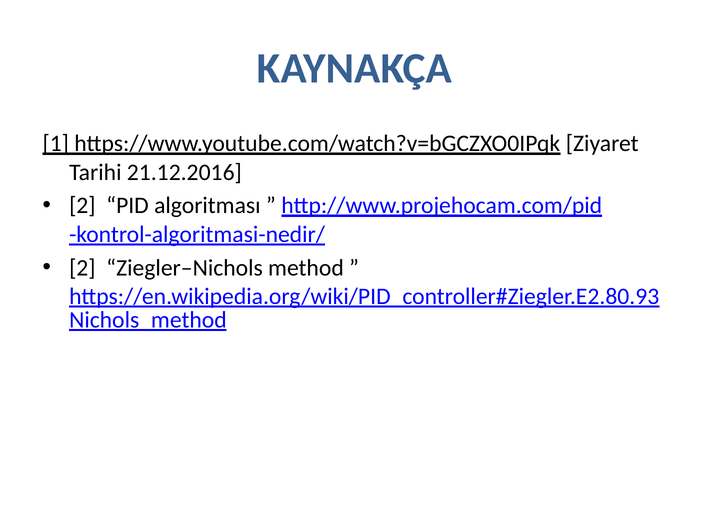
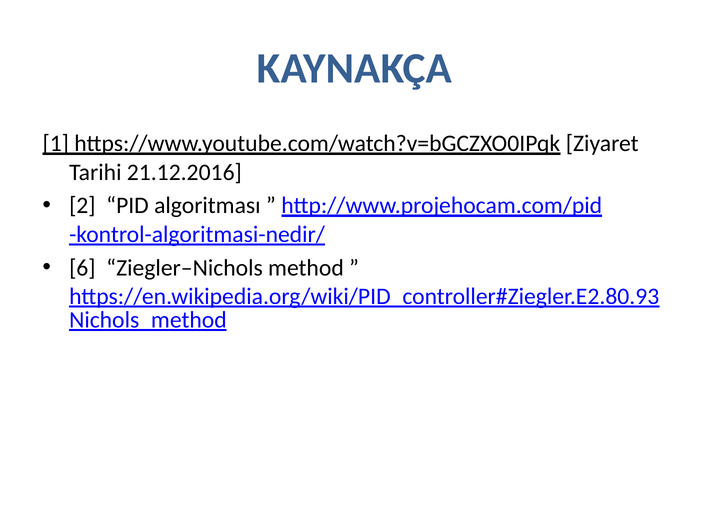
2 at (82, 268): 2 -> 6
